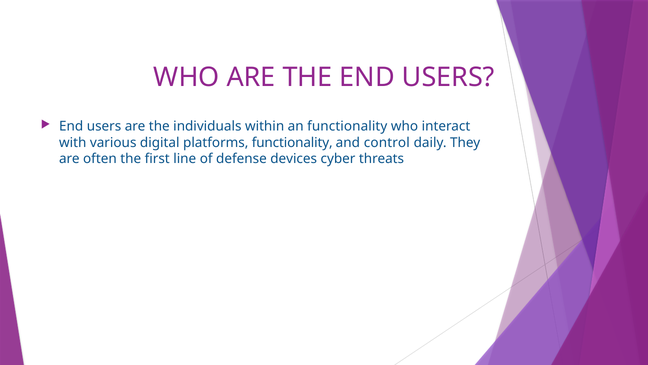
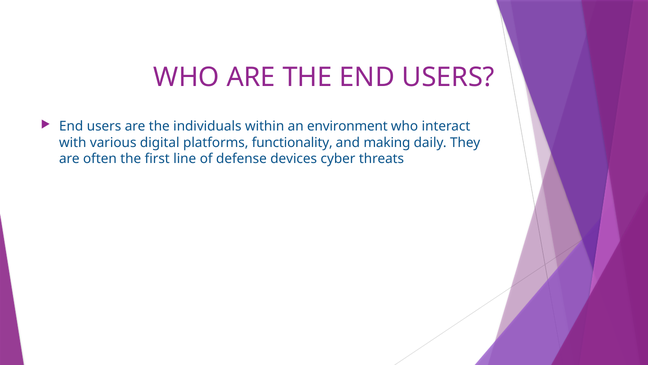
an functionality: functionality -> environment
control: control -> making
